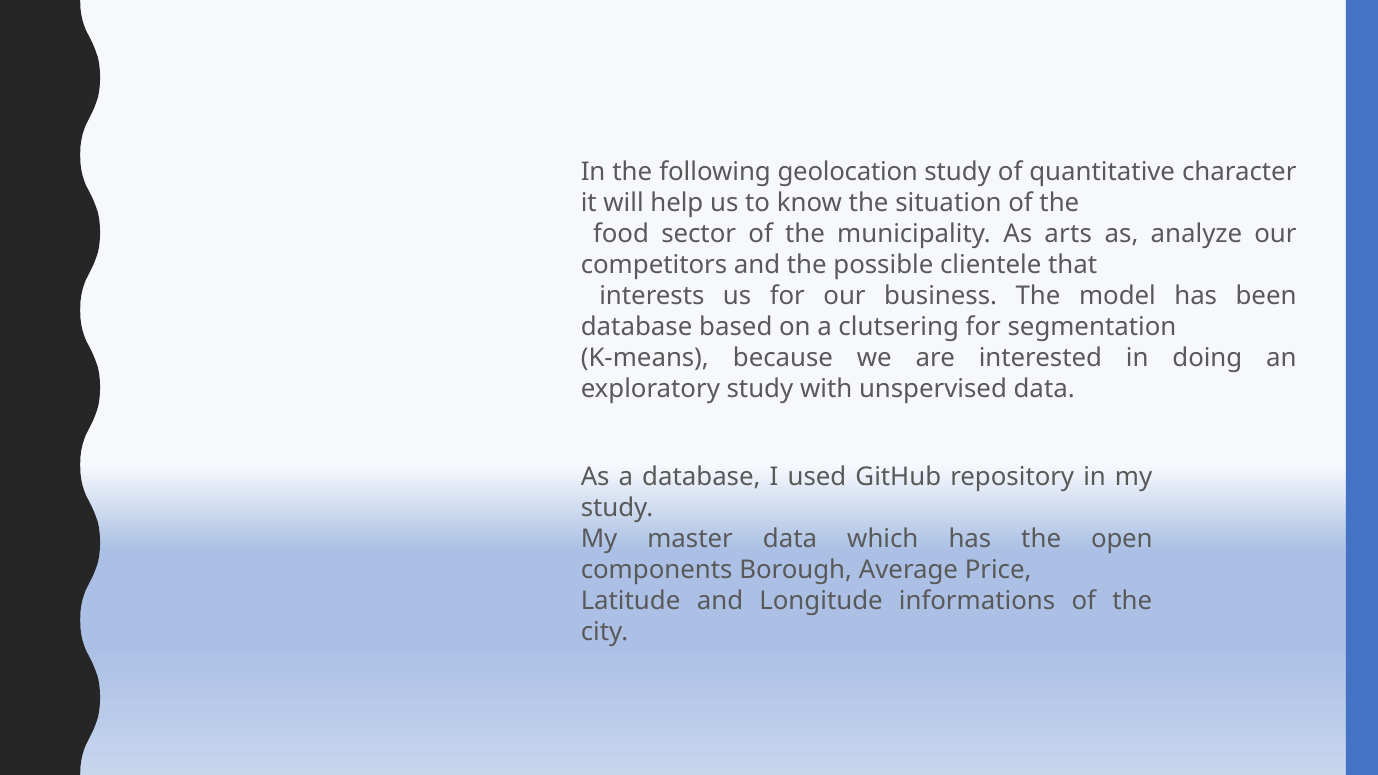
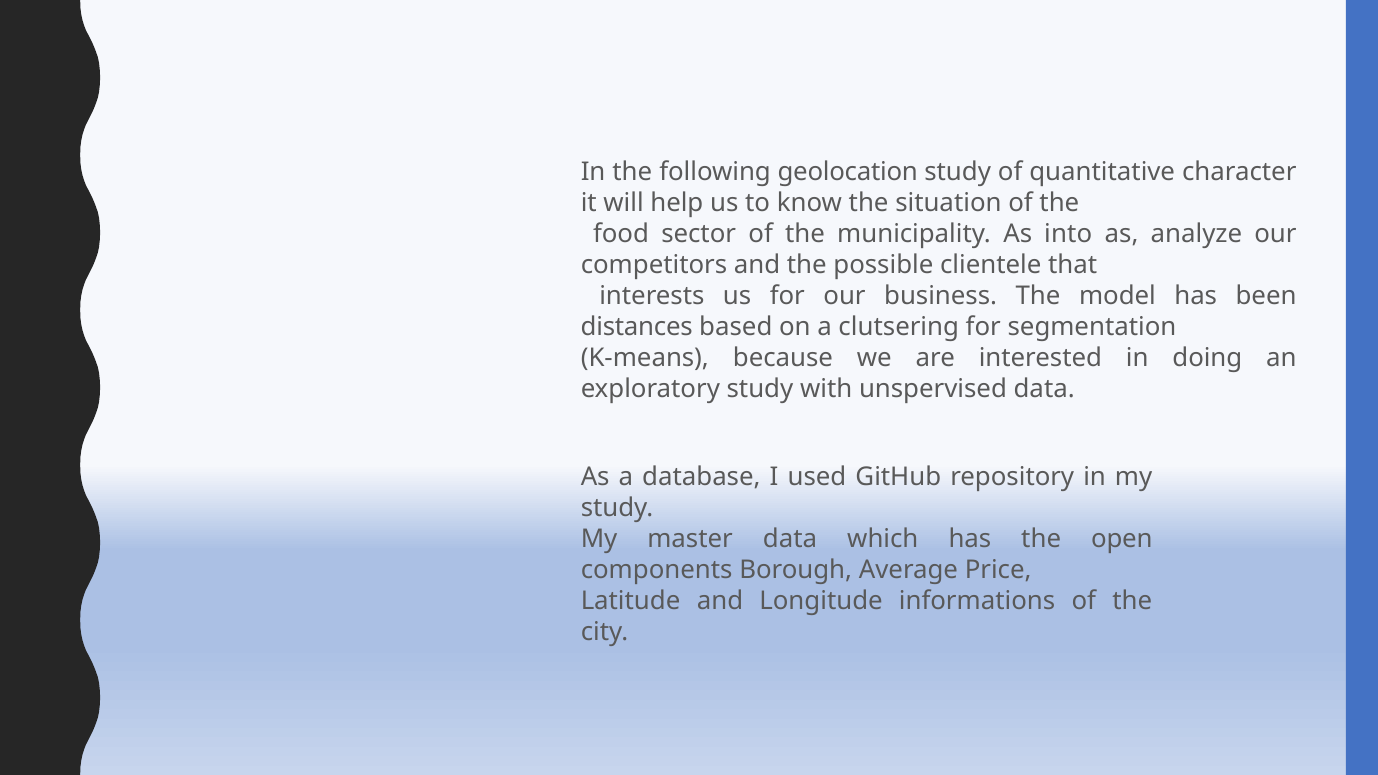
arts: arts -> into
database at (637, 327): database -> distances
